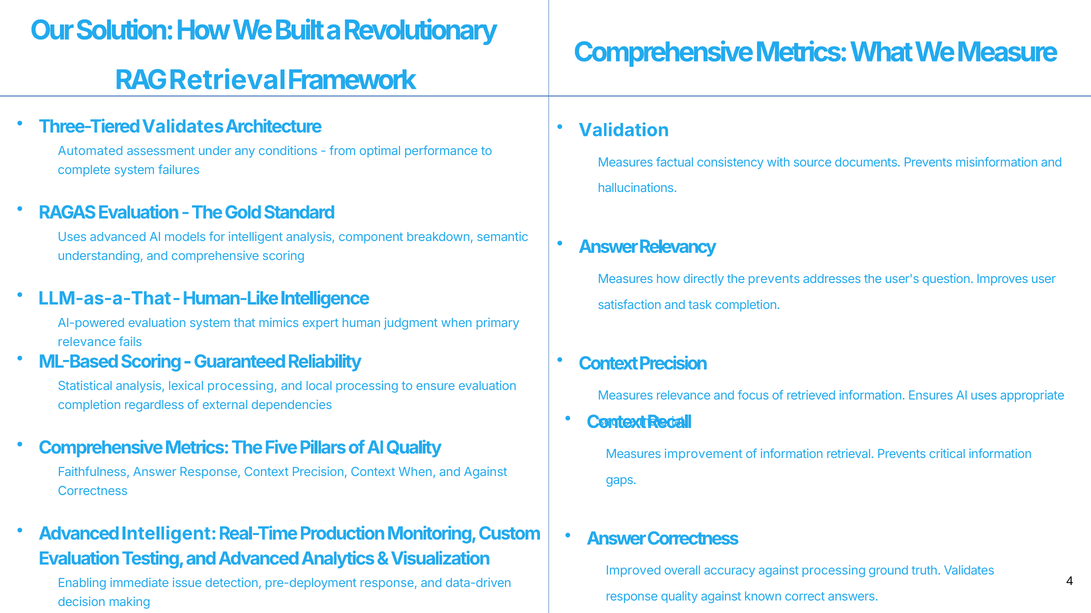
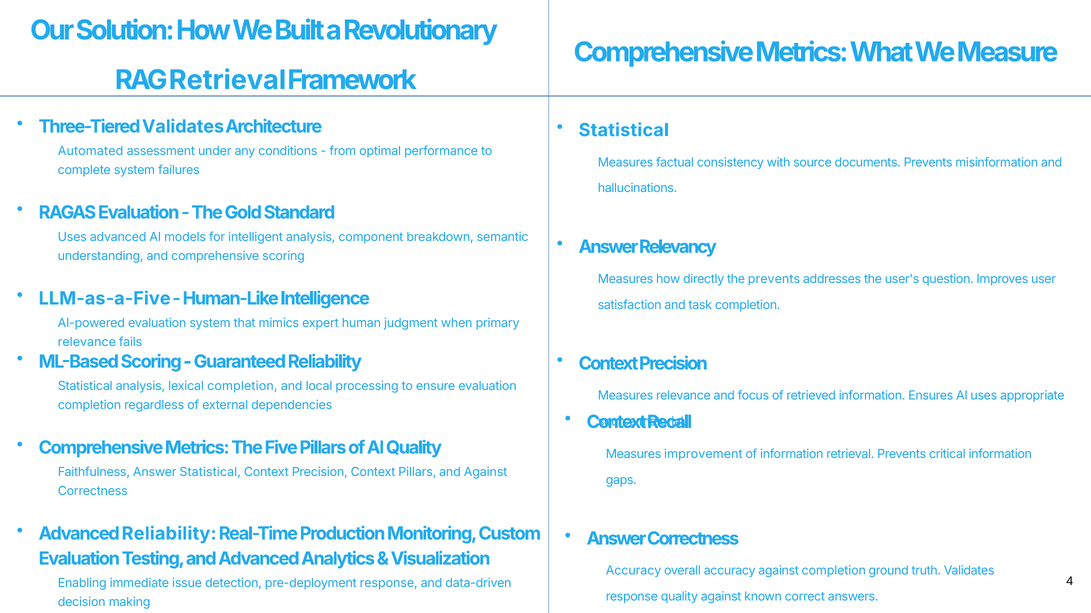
Validation at (624, 130): Validation -> Statistical
LLM-as-a-That: LLM-as-a-That -> LLM-as-a-Five
lexical processing: processing -> completion
Answer Response: Response -> Statistical
Context When: When -> Pillars
Advanced Intelligent: Intelligent -> Reliability
Improved at (634, 572): Improved -> Accuracy
against processing: processing -> completion
